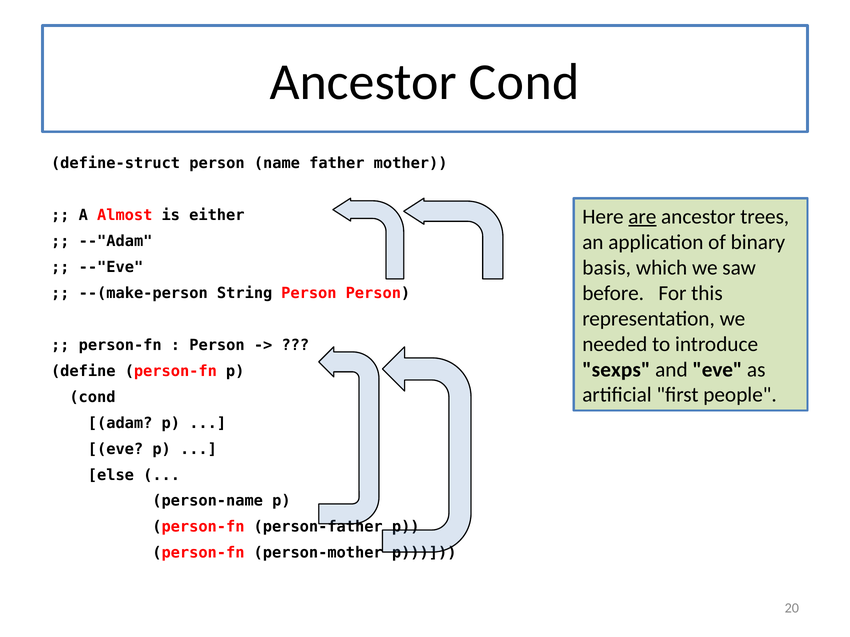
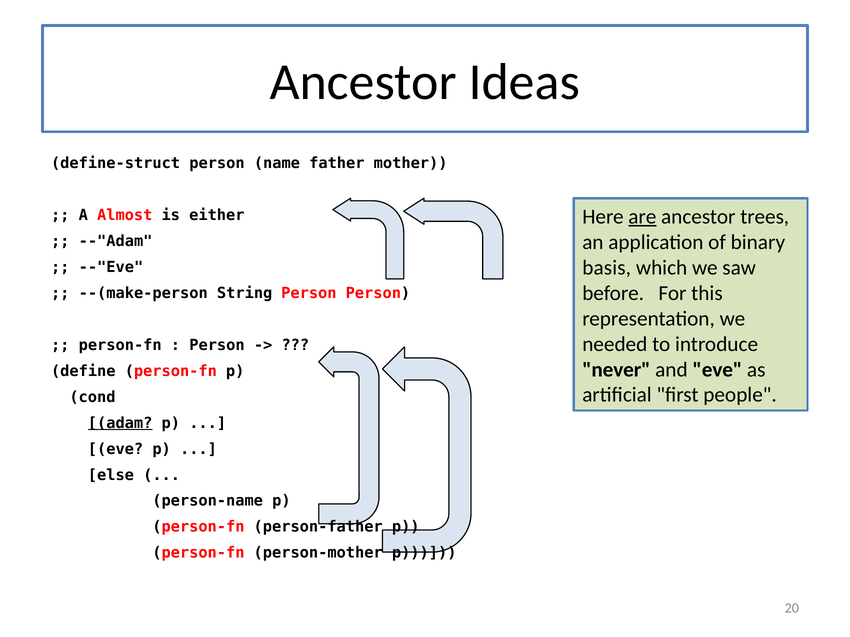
Ancestor Cond: Cond -> Ideas
sexps: sexps -> never
adam underline: none -> present
